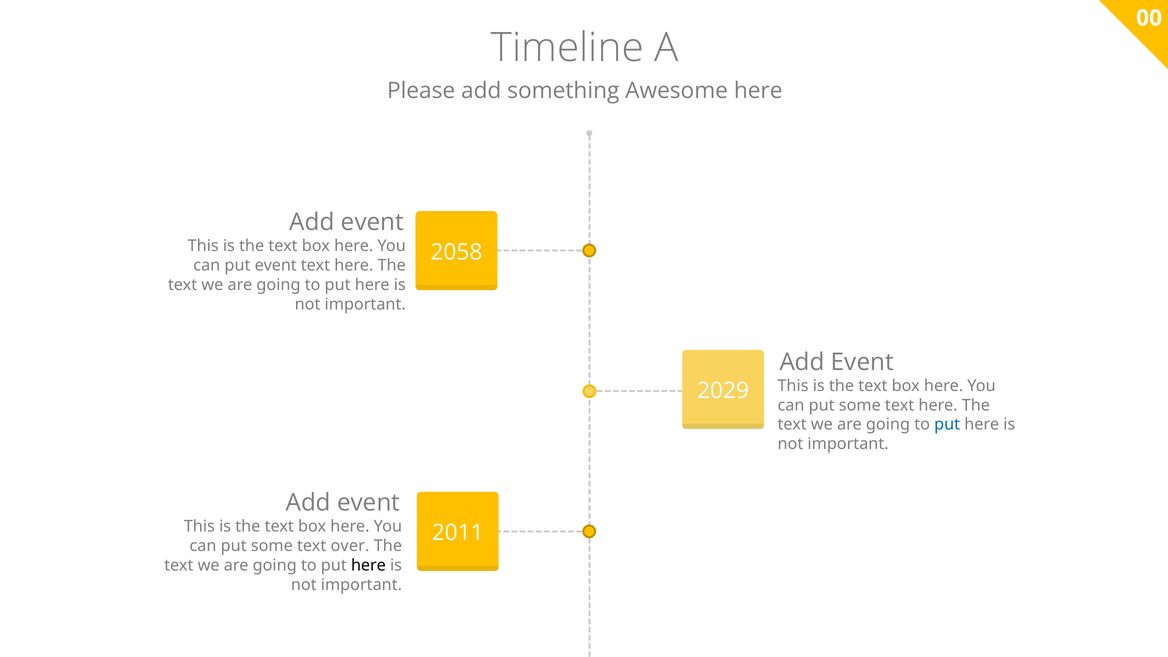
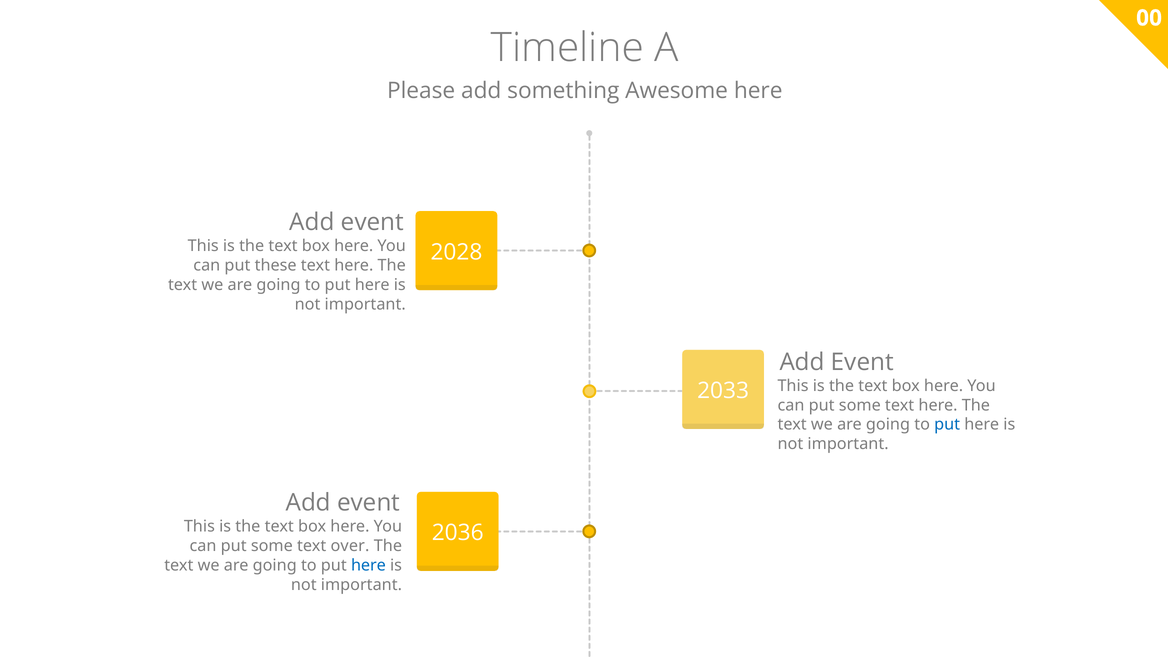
2058: 2058 -> 2028
put event: event -> these
2029: 2029 -> 2033
2011: 2011 -> 2036
here at (368, 565) colour: black -> blue
